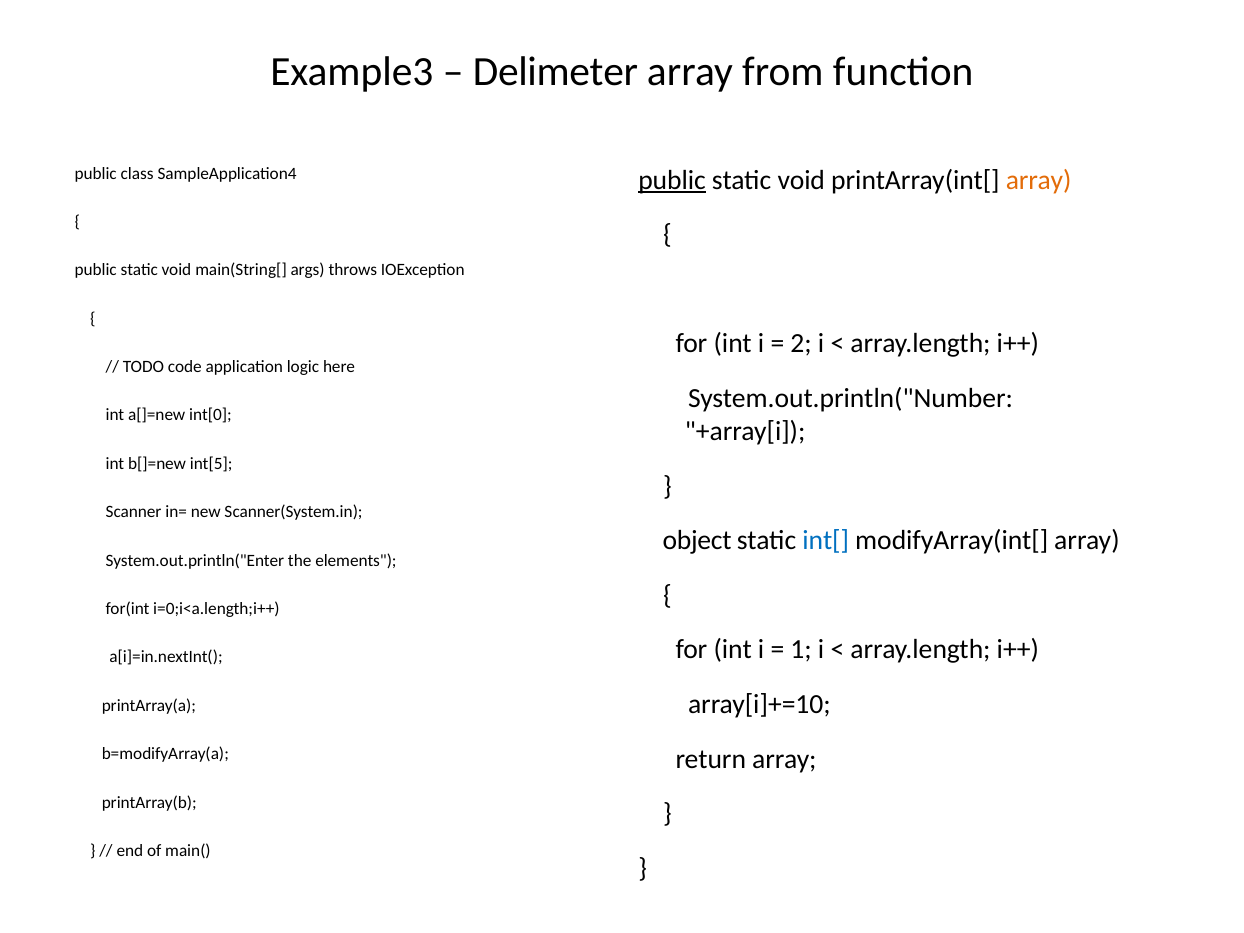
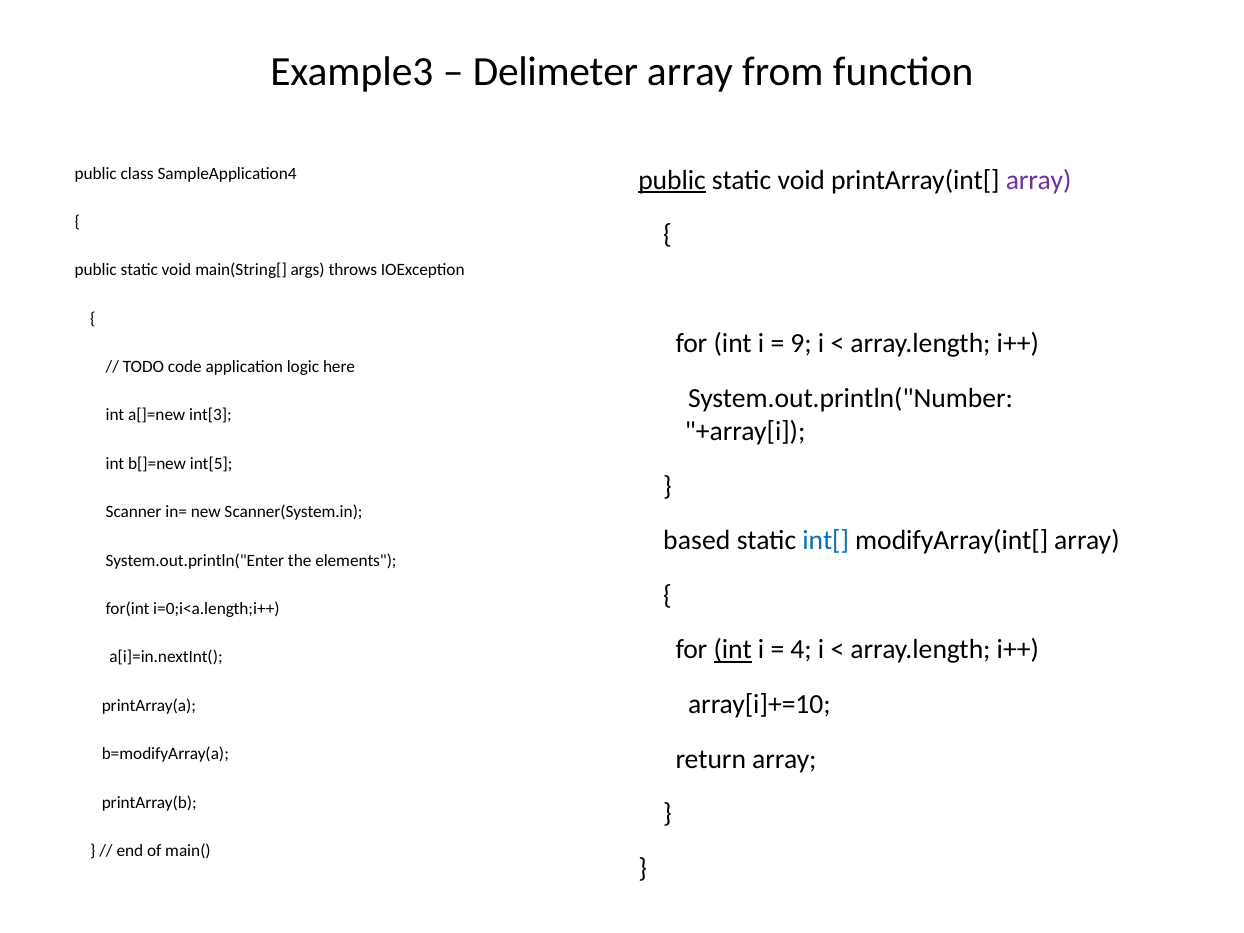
array at (1039, 180) colour: orange -> purple
2: 2 -> 9
int[0: int[0 -> int[3
object: object -> based
int at (733, 650) underline: none -> present
1: 1 -> 4
